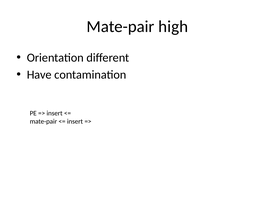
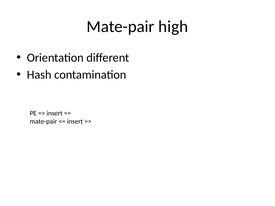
Have: Have -> Hash
